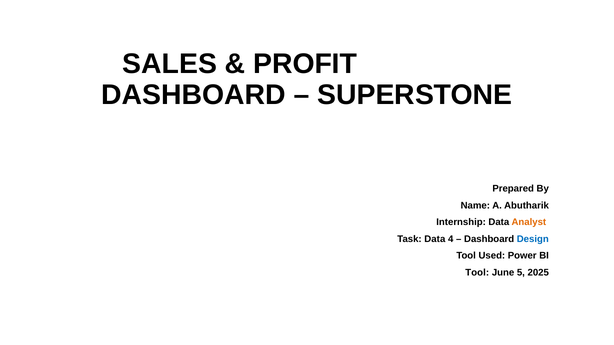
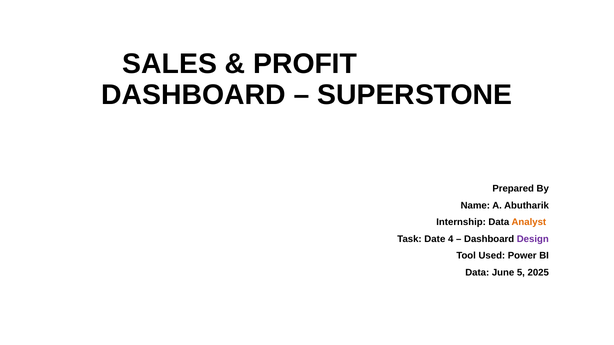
Task Data: Data -> Date
Design colour: blue -> purple
Tool at (477, 273): Tool -> Data
